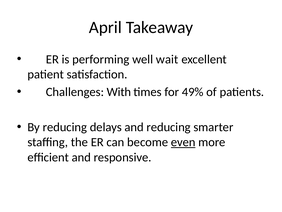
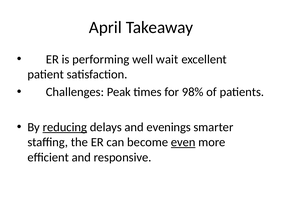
With: With -> Peak
49%: 49% -> 98%
reducing at (65, 127) underline: none -> present
and reducing: reducing -> evenings
